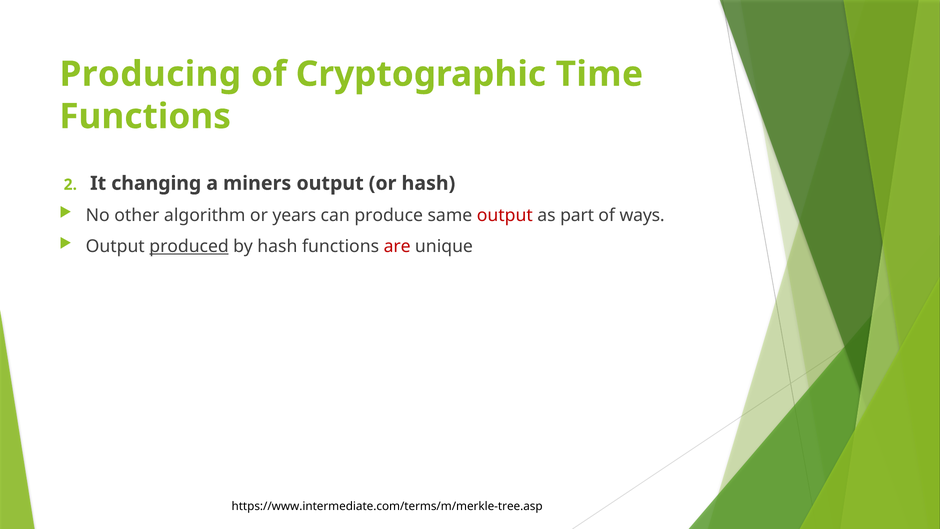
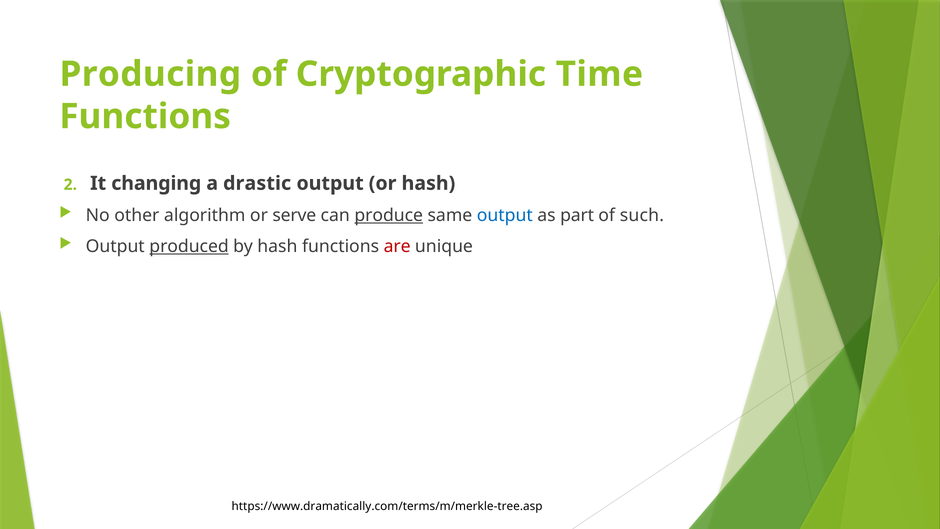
miners: miners -> drastic
years: years -> serve
produce underline: none -> present
output at (505, 215) colour: red -> blue
ways: ways -> such
https://www.intermediate.com/terms/m/merkle-tree.asp: https://www.intermediate.com/terms/m/merkle-tree.asp -> https://www.dramatically.com/terms/m/merkle-tree.asp
